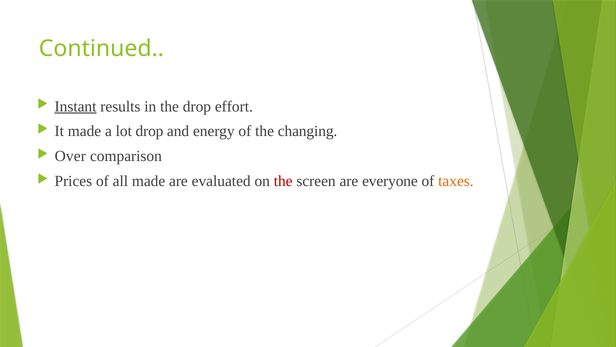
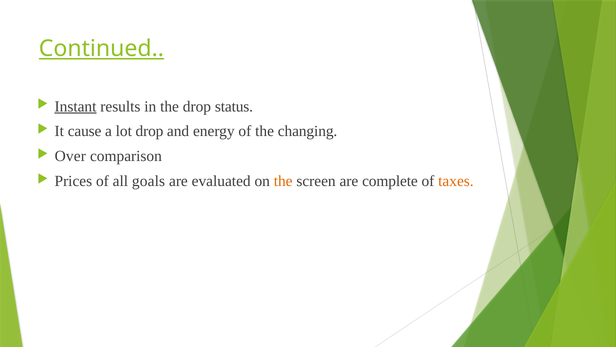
Continued underline: none -> present
effort: effort -> status
It made: made -> cause
all made: made -> goals
the at (283, 181) colour: red -> orange
everyone: everyone -> complete
